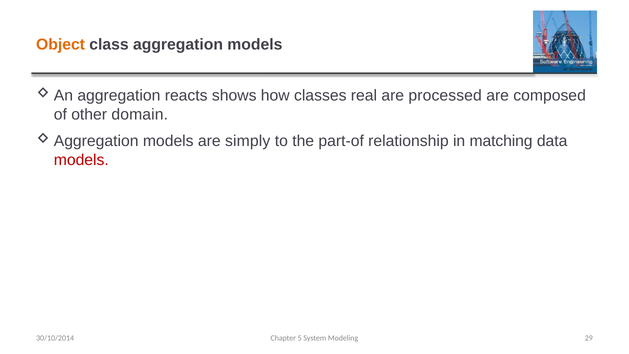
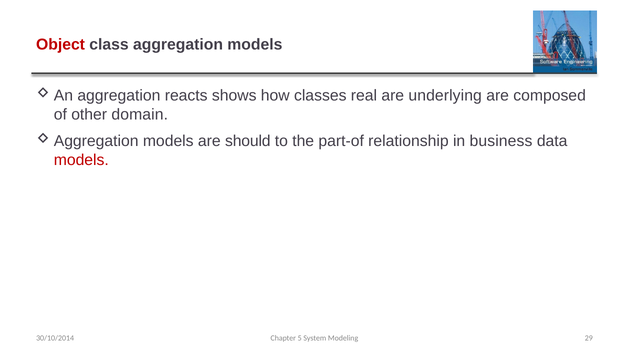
Object colour: orange -> red
processed: processed -> underlying
simply: simply -> should
matching: matching -> business
